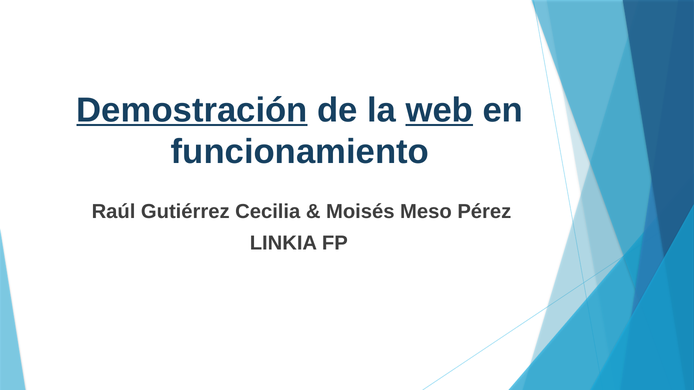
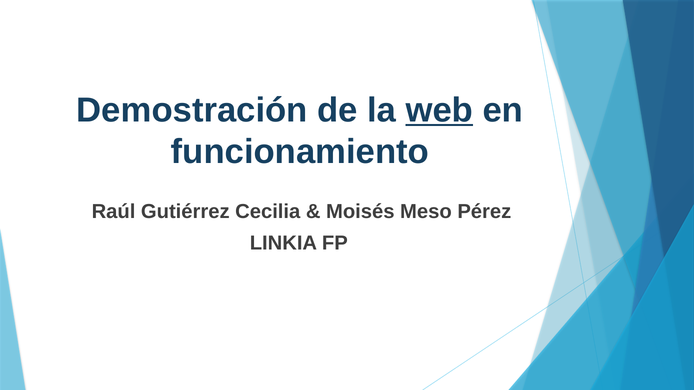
Demostración underline: present -> none
